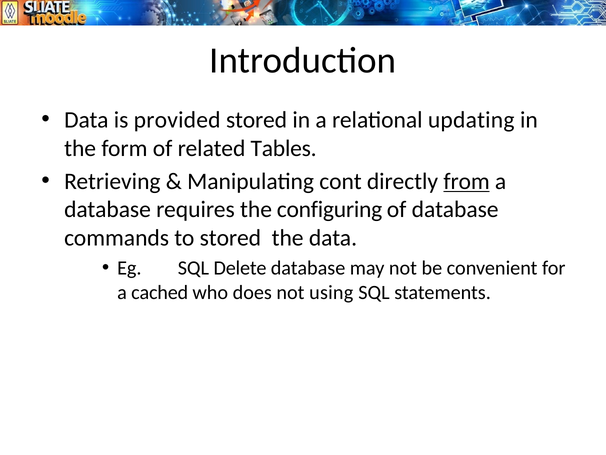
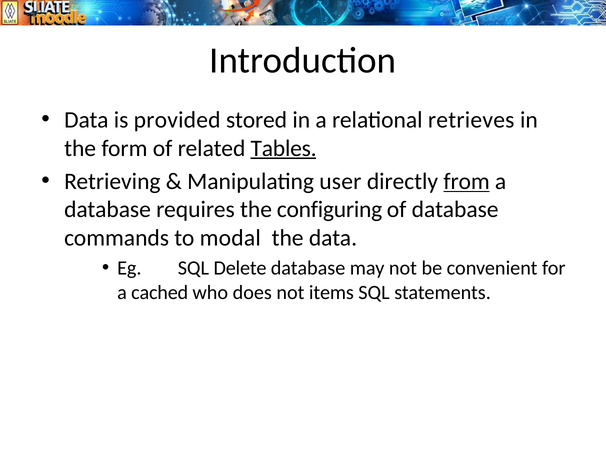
updating: updating -> retrieves
Tables underline: none -> present
cont: cont -> user
to stored: stored -> modal
using: using -> items
